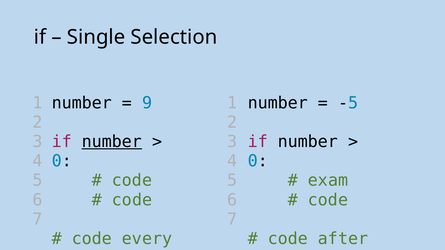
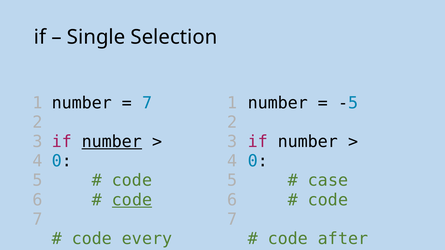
9 at (147, 103): 9 -> 7
exam: exam -> case
code at (132, 200) underline: none -> present
